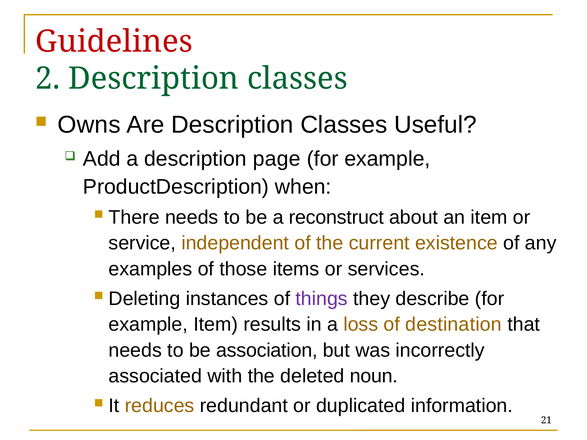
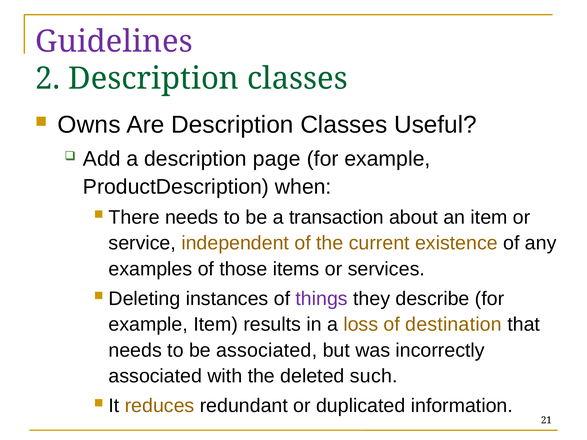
Guidelines colour: red -> purple
reconstruct: reconstruct -> transaction
be association: association -> associated
noun: noun -> such
